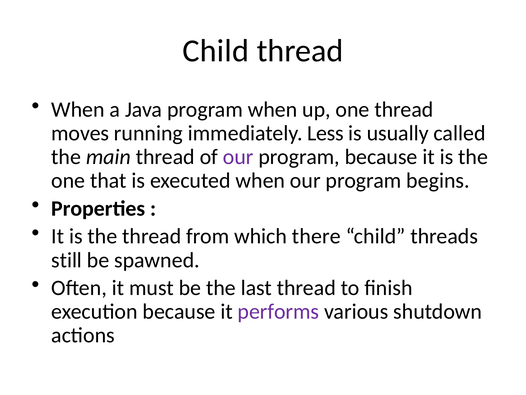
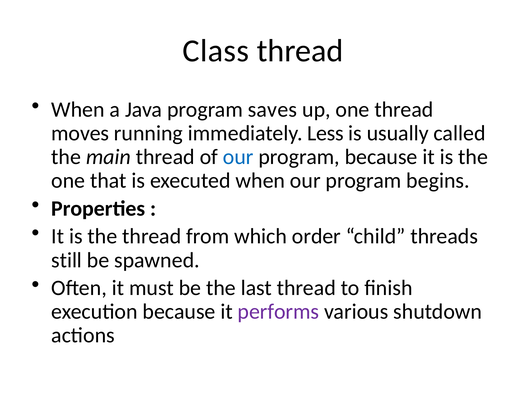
Child at (216, 51): Child -> Class
program when: when -> saves
our at (238, 157) colour: purple -> blue
there: there -> order
